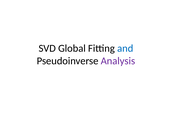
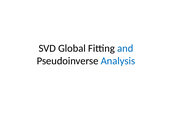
Analysis colour: purple -> blue
